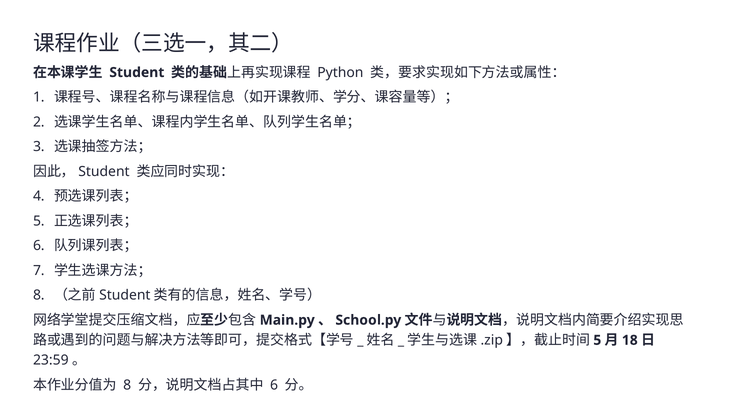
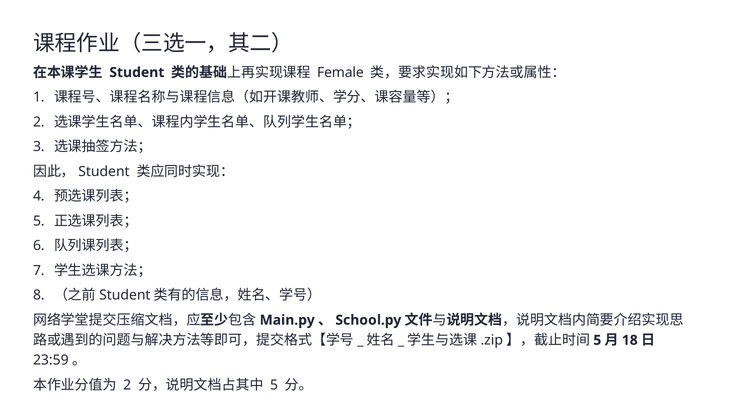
Python: Python -> Female
8 at (127, 385): 8 -> 2
6 at (274, 385): 6 -> 5
